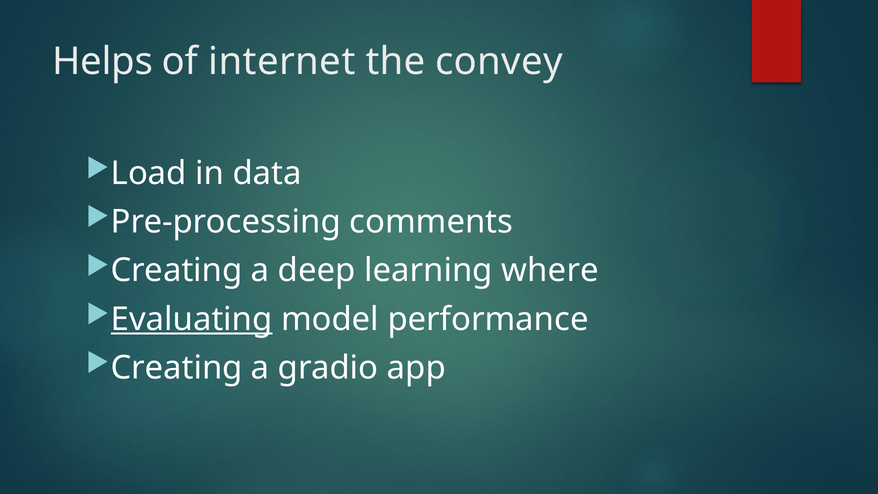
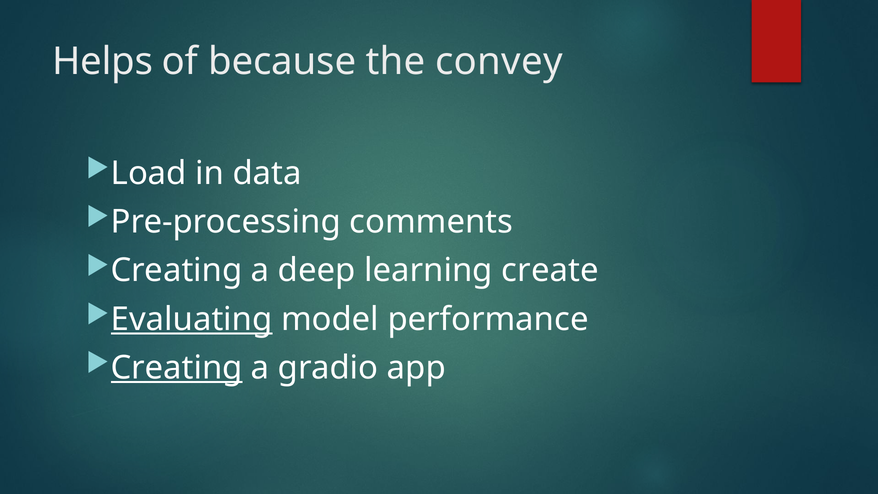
internet: internet -> because
where: where -> create
Creating at (177, 368) underline: none -> present
